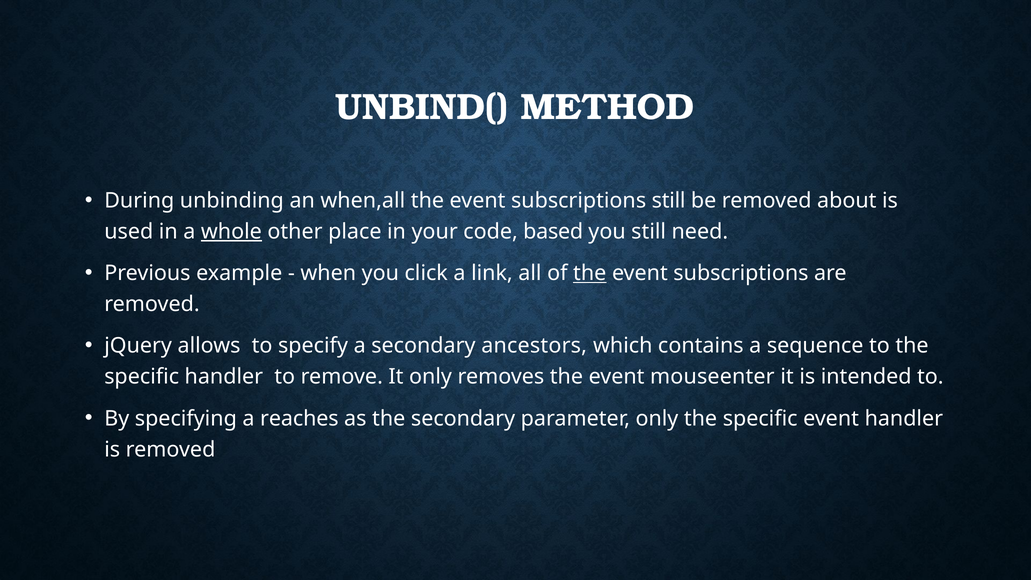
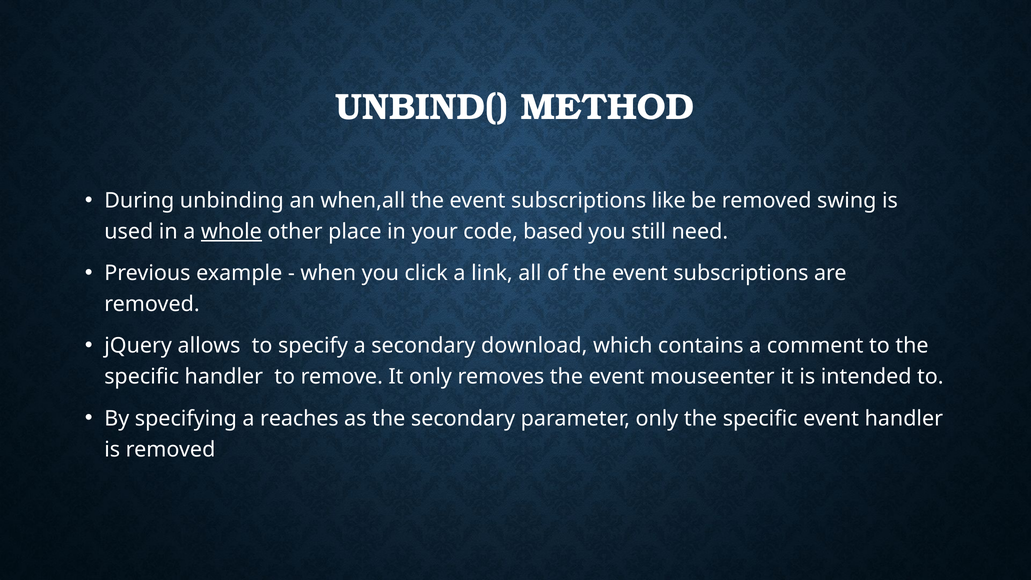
subscriptions still: still -> like
about: about -> swing
the at (590, 273) underline: present -> none
ancestors: ancestors -> download
sequence: sequence -> comment
